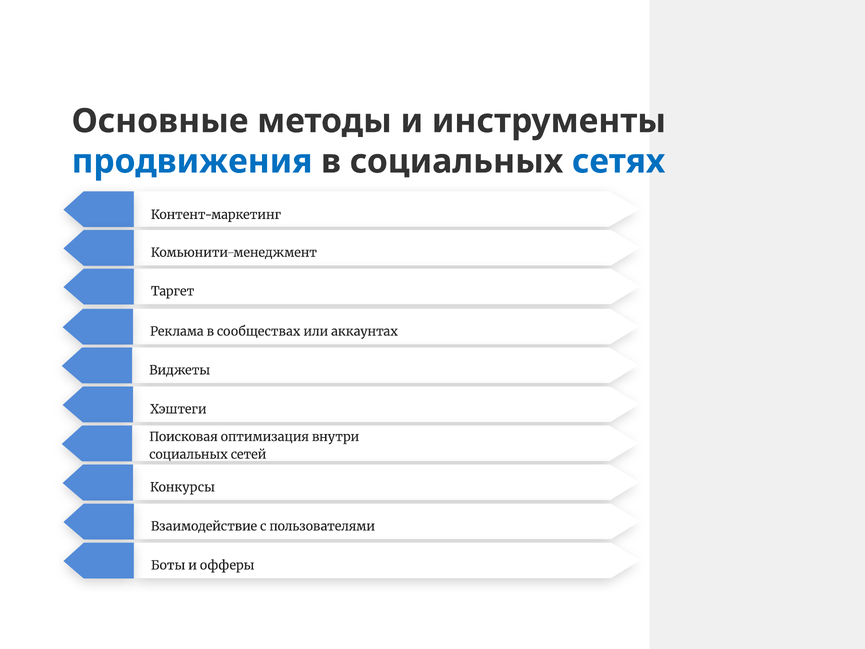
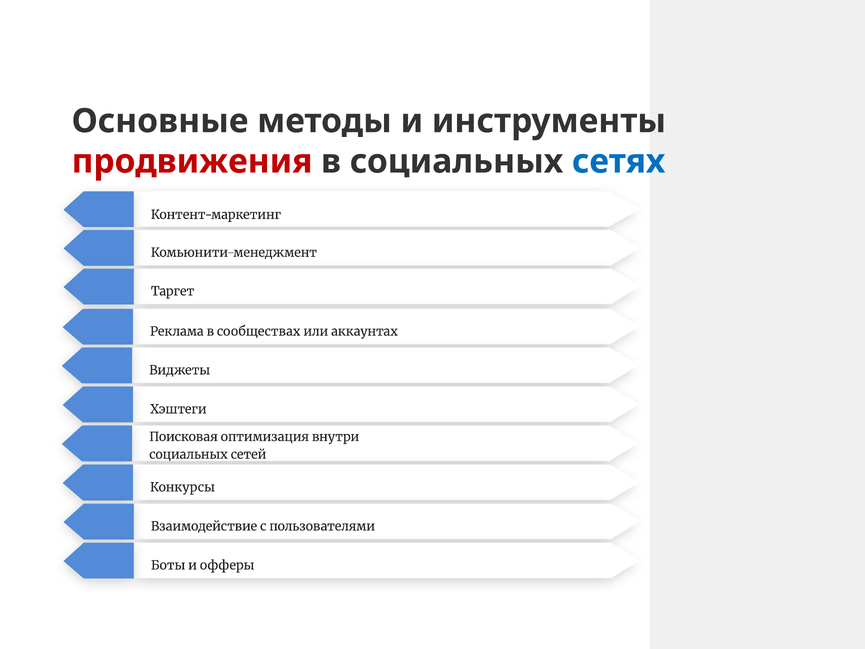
продвижения colour: blue -> red
